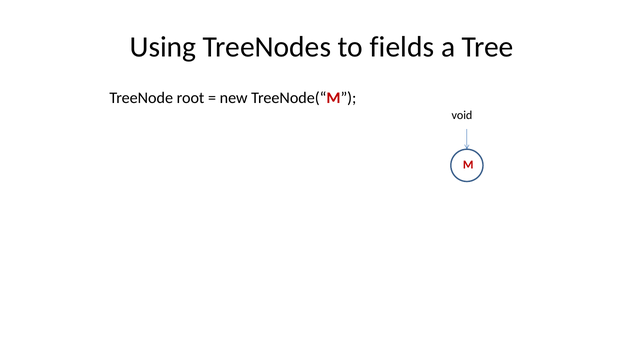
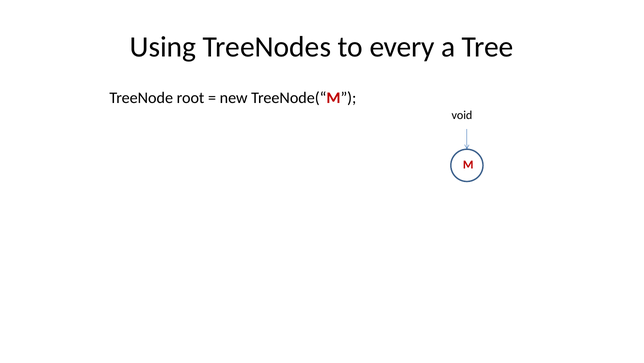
fields: fields -> every
